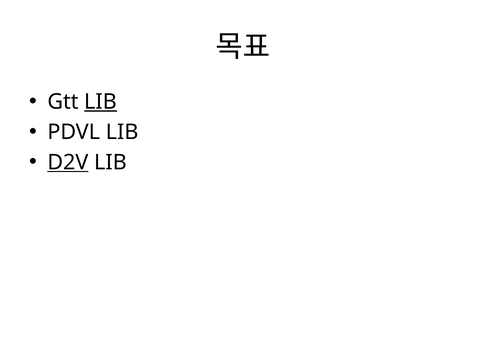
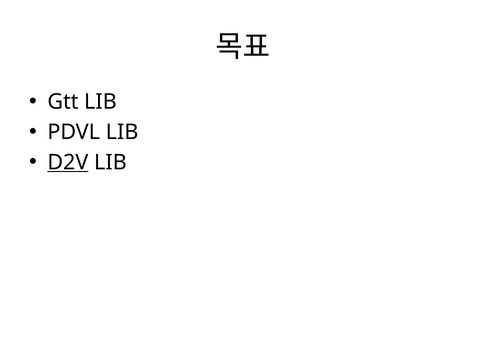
LIB at (101, 102) underline: present -> none
